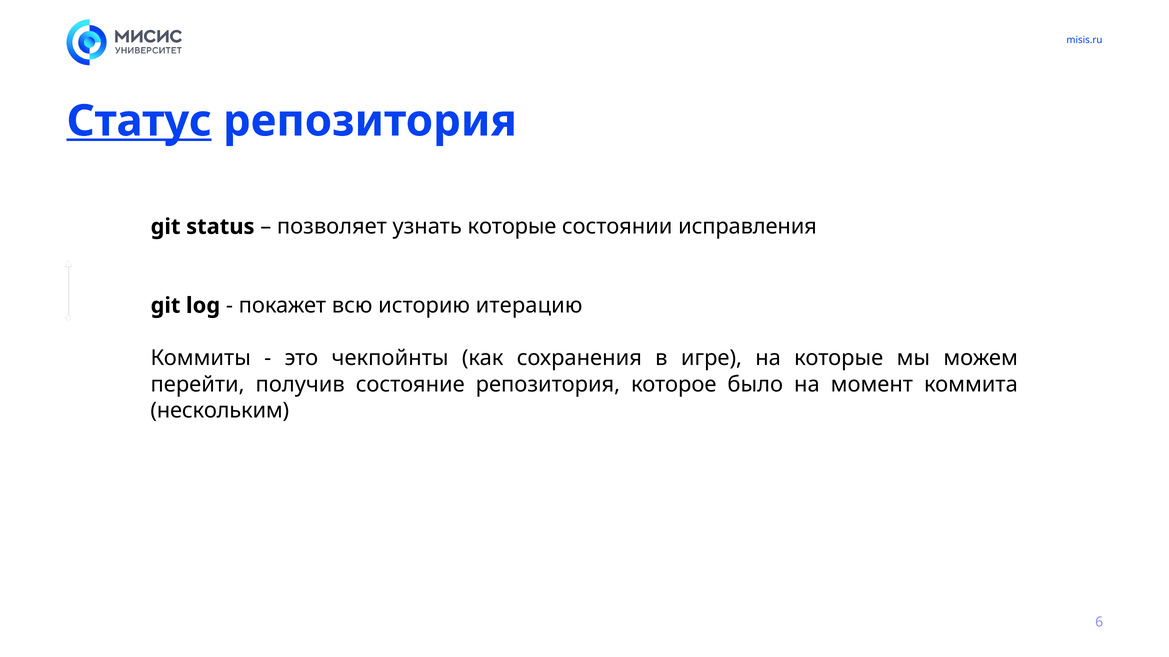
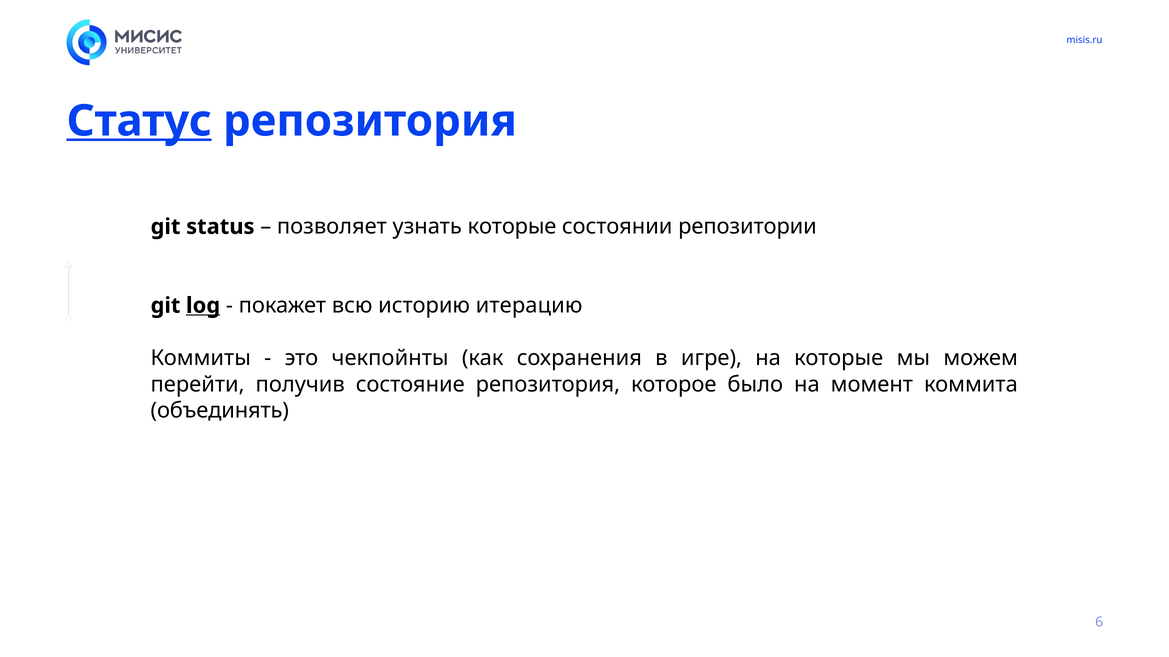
исправления: исправления -> репозитории
log underline: none -> present
нескольким: нескольким -> объединять
